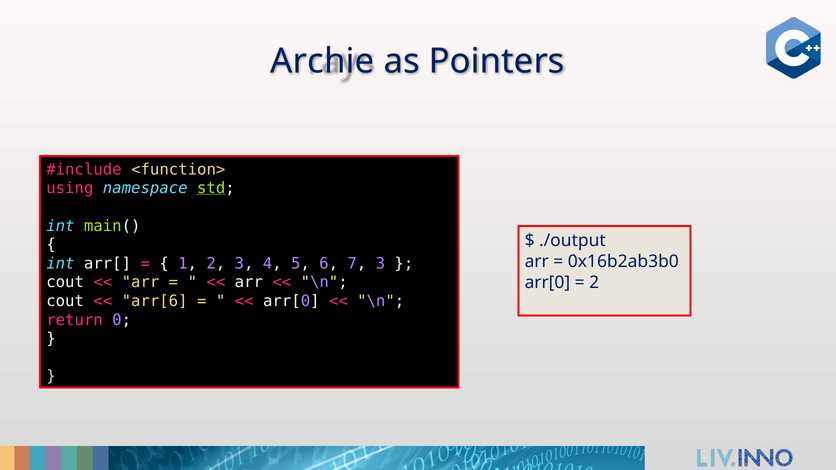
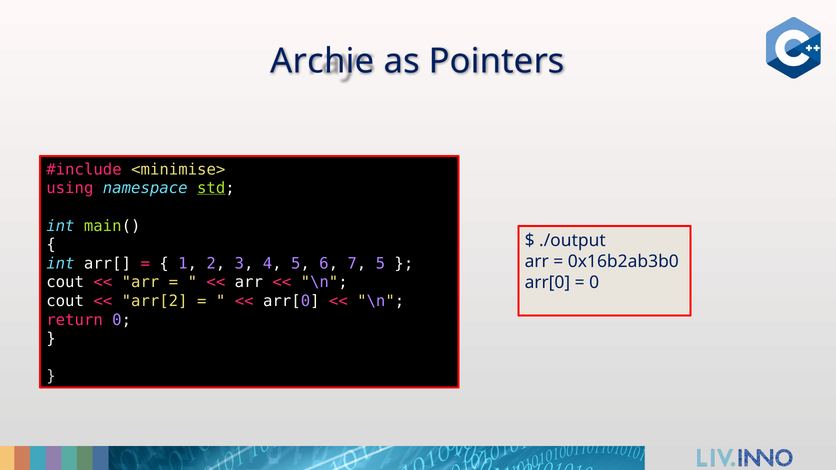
<function>: <function> -> <minimise>
7 3: 3 -> 5
2 at (594, 283): 2 -> 0
arr[6: arr[6 -> arr[2
